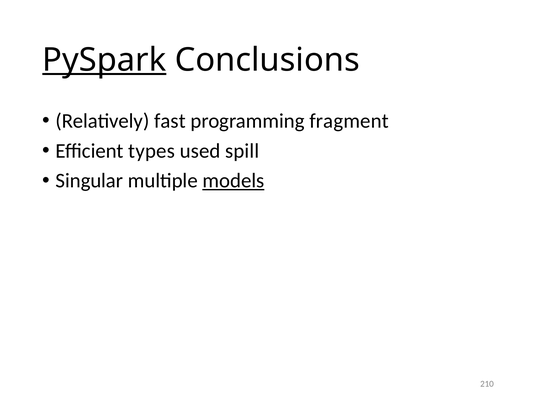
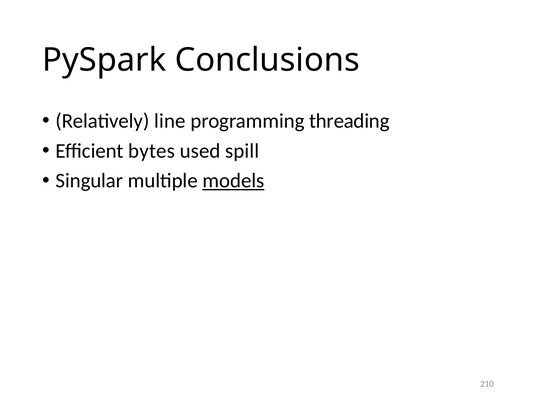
PySpark underline: present -> none
fast: fast -> line
fragment: fragment -> threading
types: types -> bytes
